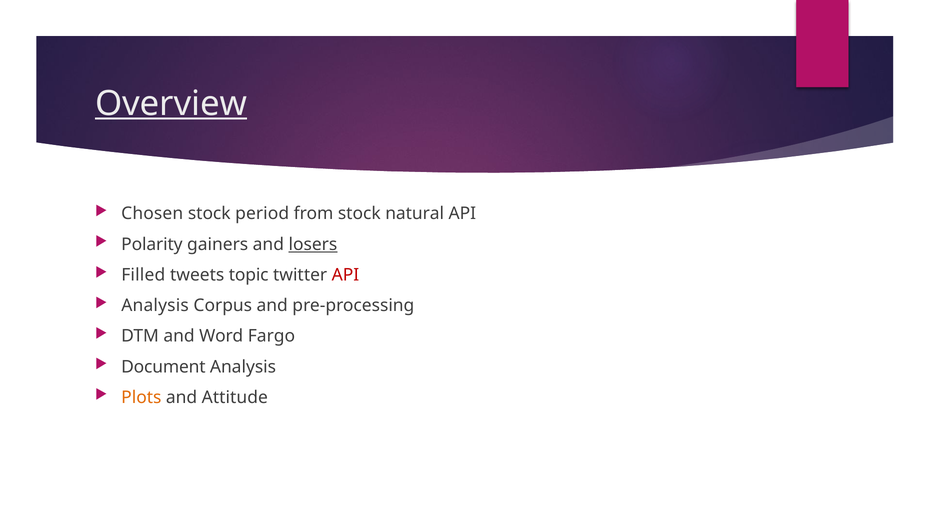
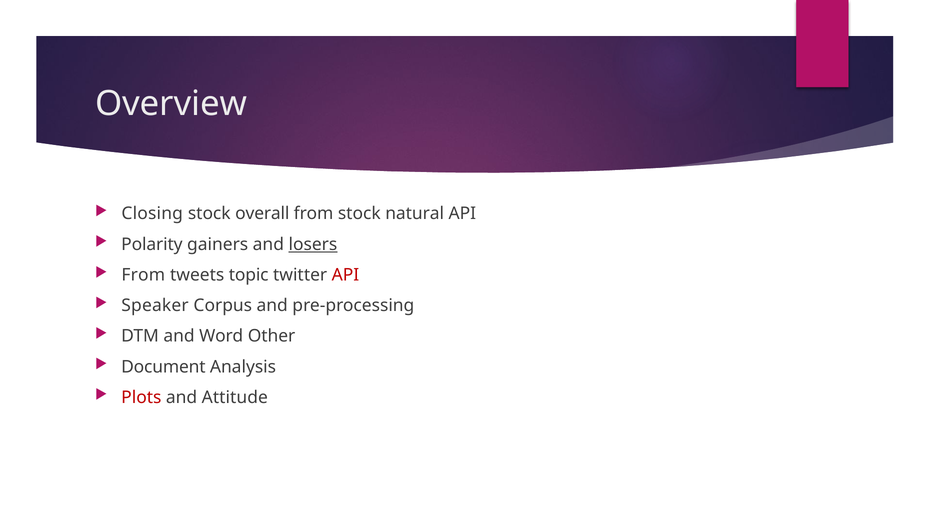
Overview underline: present -> none
Chosen: Chosen -> Closing
period: period -> overall
Filled at (143, 275): Filled -> From
Analysis at (155, 306): Analysis -> Speaker
Fargo: Fargo -> Other
Plots colour: orange -> red
